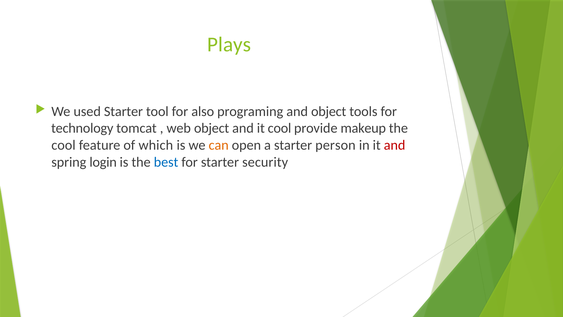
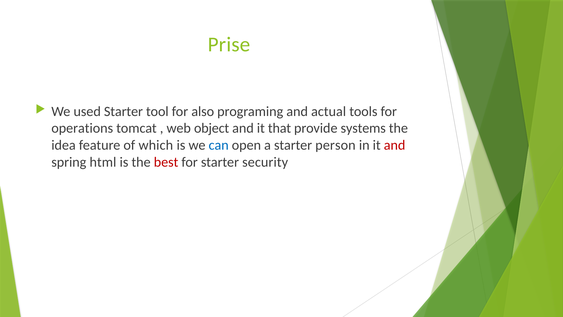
Plays: Plays -> Prise
and object: object -> actual
technology: technology -> operations
it cool: cool -> that
makeup: makeup -> systems
cool at (63, 145): cool -> idea
can colour: orange -> blue
login: login -> html
best colour: blue -> red
